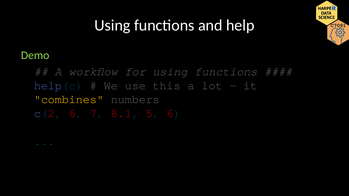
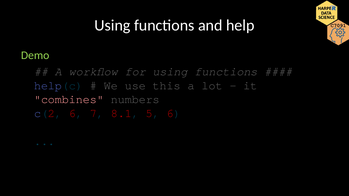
combines colour: yellow -> pink
